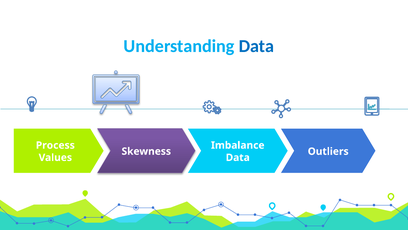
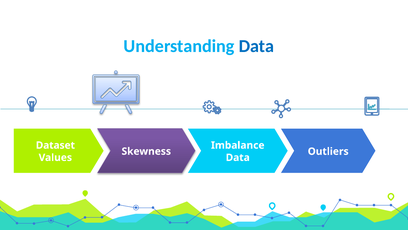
Process: Process -> Dataset
